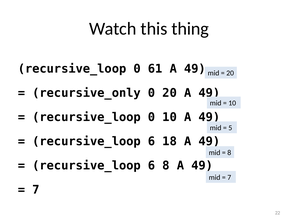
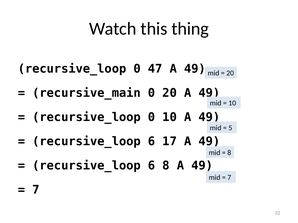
61: 61 -> 47
recursive_only: recursive_only -> recursive_main
18: 18 -> 17
